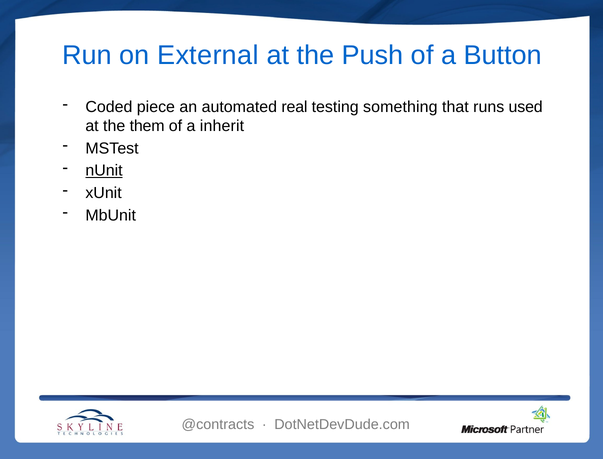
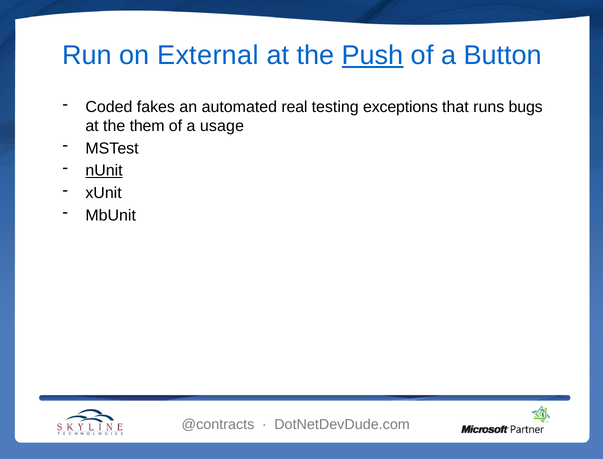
Push underline: none -> present
piece: piece -> fakes
something: something -> exceptions
used: used -> bugs
inherit: inherit -> usage
